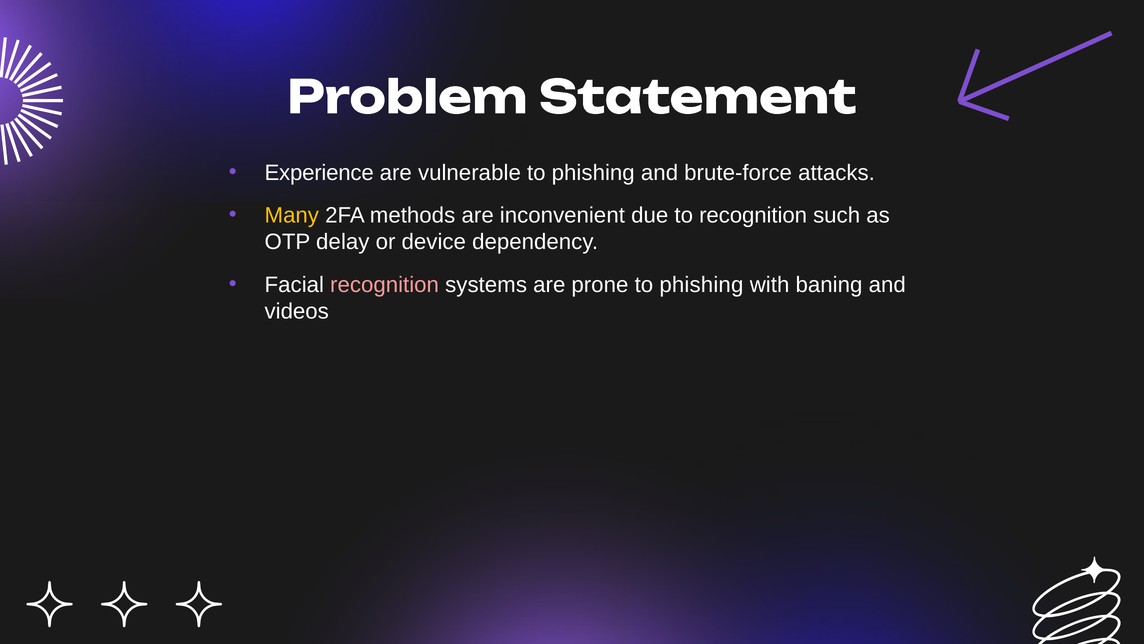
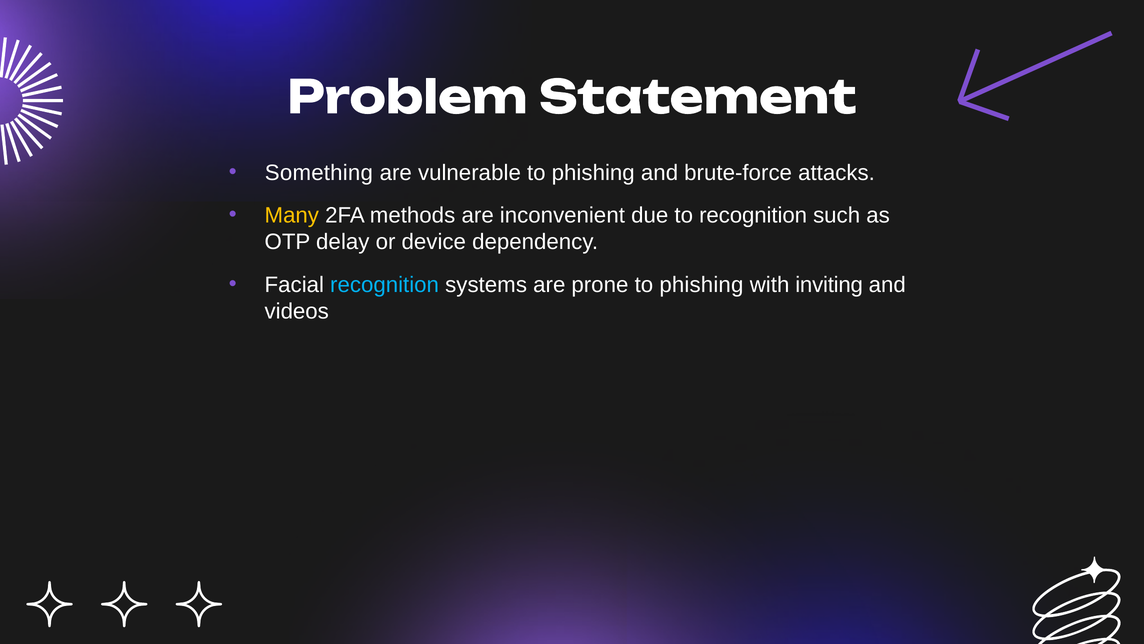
Experience: Experience -> Something
recognition at (385, 284) colour: pink -> light blue
baning: baning -> inviting
